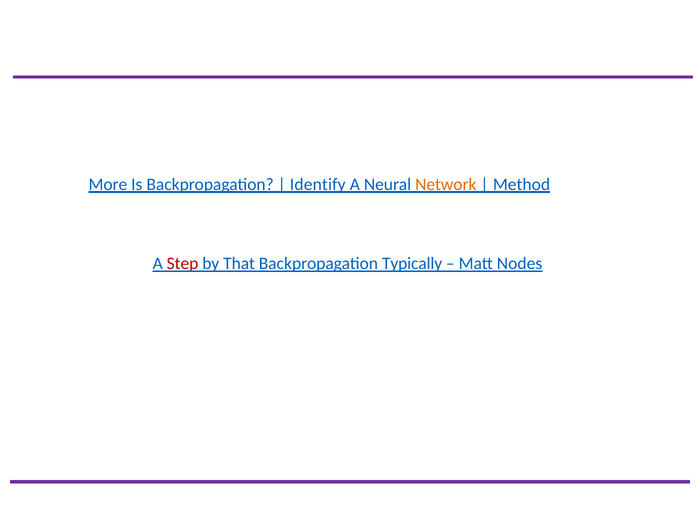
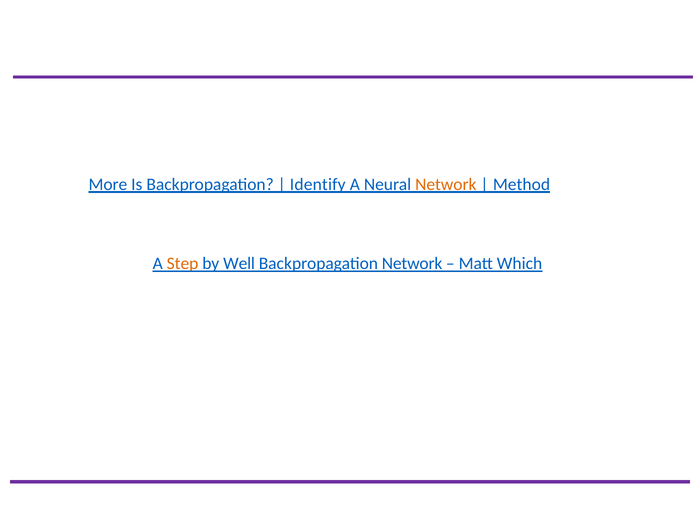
Step colour: red -> orange
That: That -> Well
Backpropagation Typically: Typically -> Network
Nodes: Nodes -> Which
